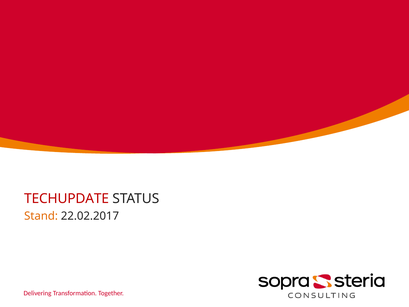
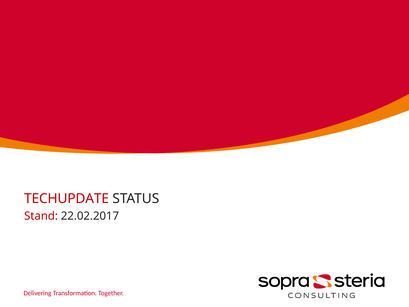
Stand colour: orange -> red
